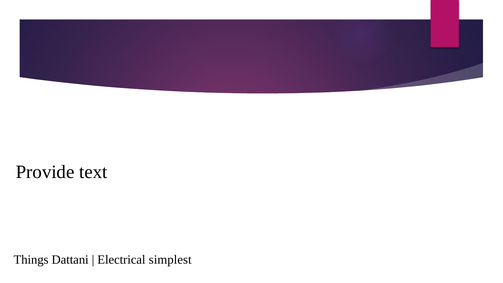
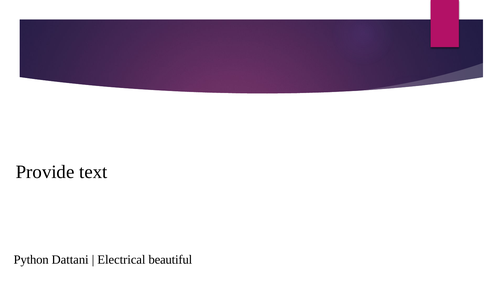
Things: Things -> Python
simplest: simplest -> beautiful
